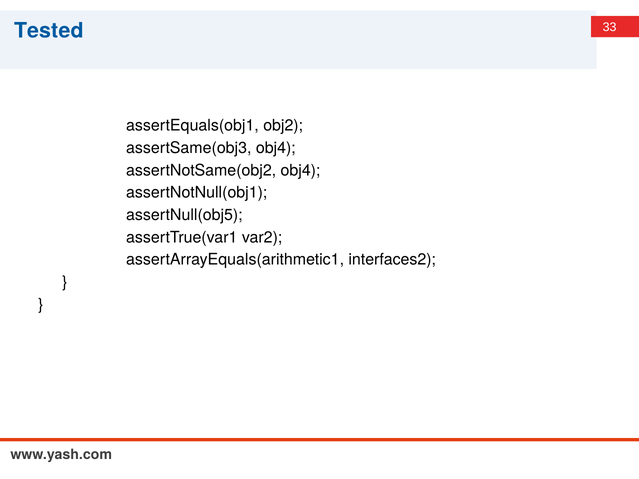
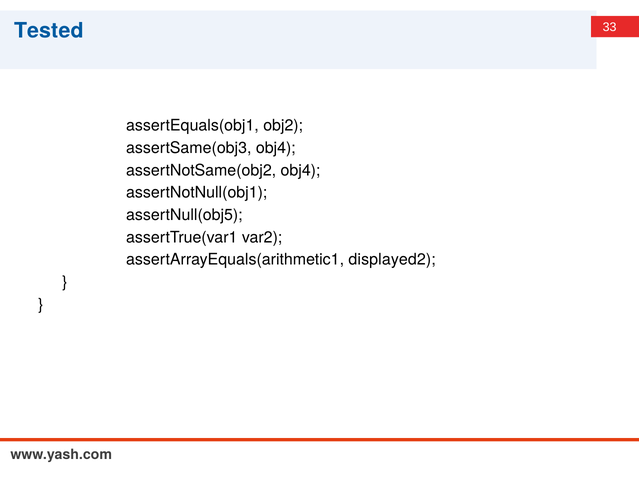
interfaces2: interfaces2 -> displayed2
